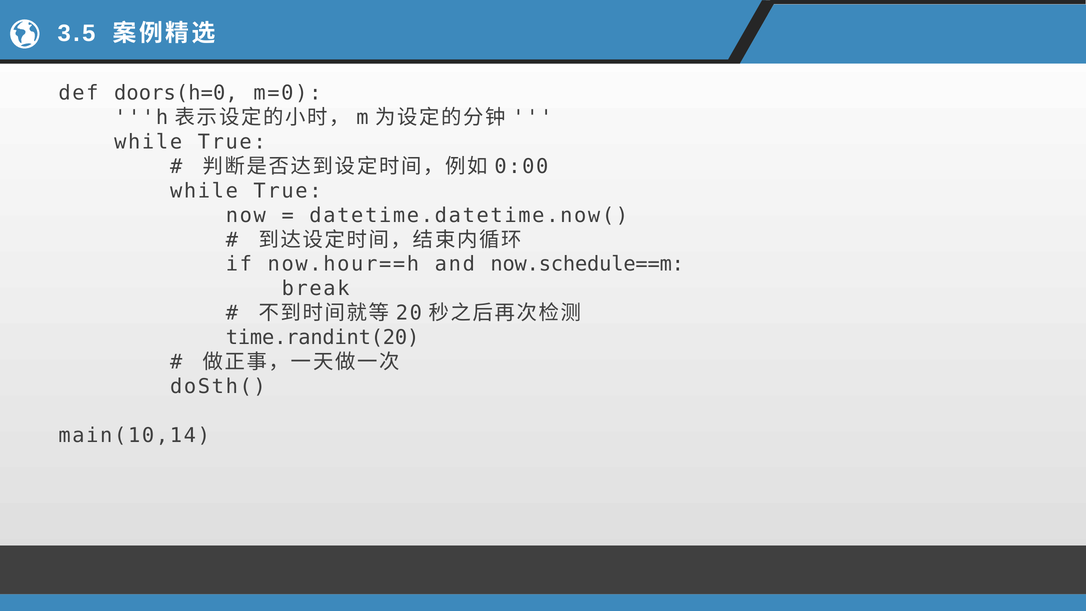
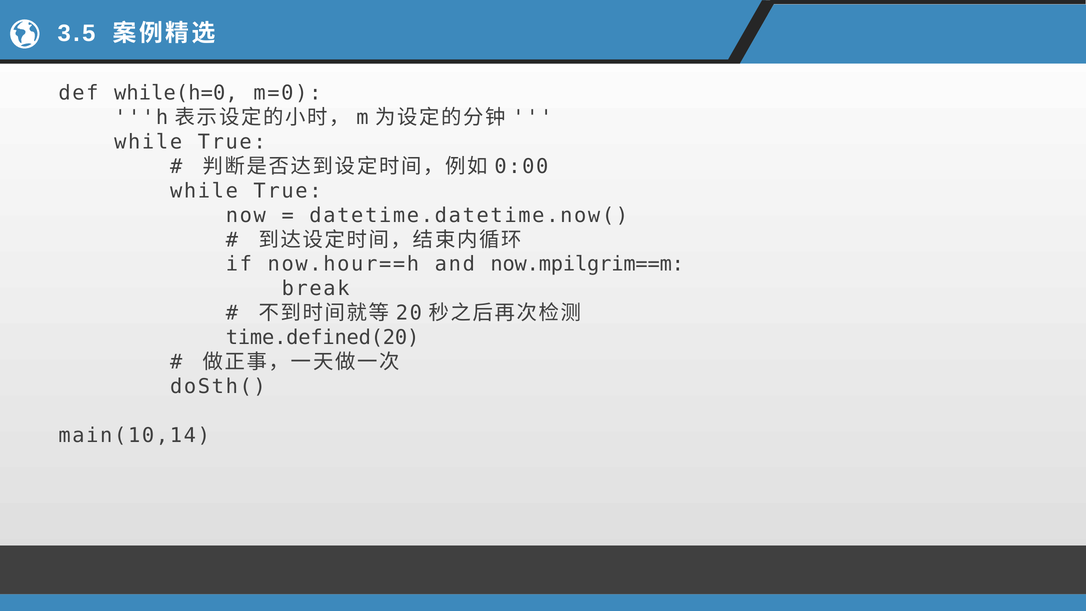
doors(h=0: doors(h=0 -> while(h=0
now.schedule==m: now.schedule==m -> now.mpilgrim==m
time.randint(20: time.randint(20 -> time.defined(20
